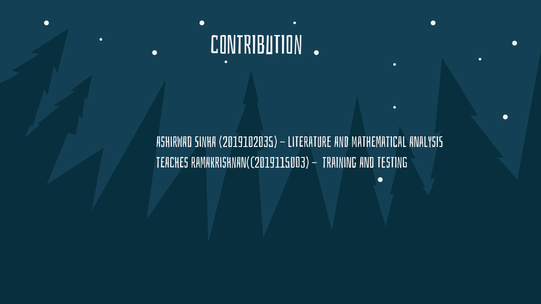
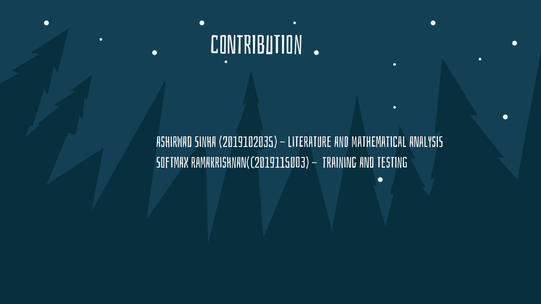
Teaches: Teaches -> Softmax
